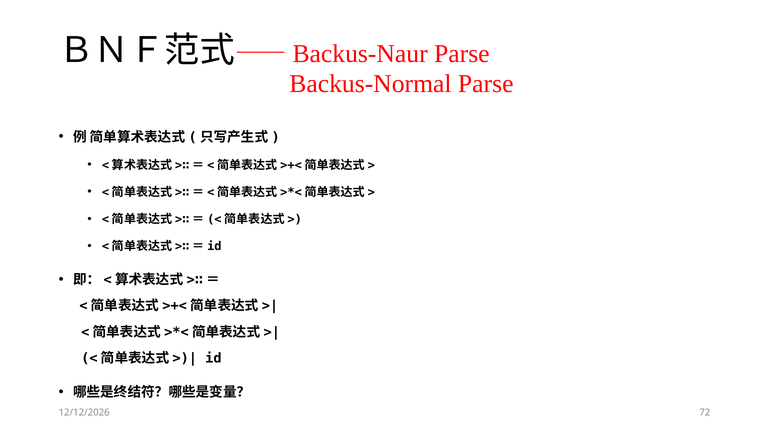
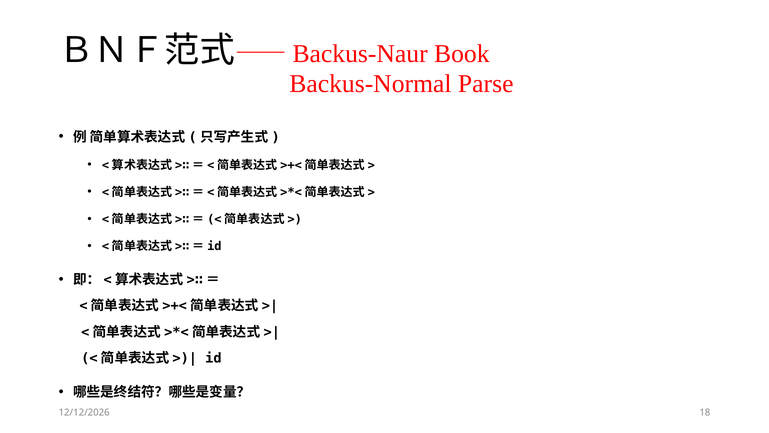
Parse at (462, 54): Parse -> Book
72: 72 -> 18
